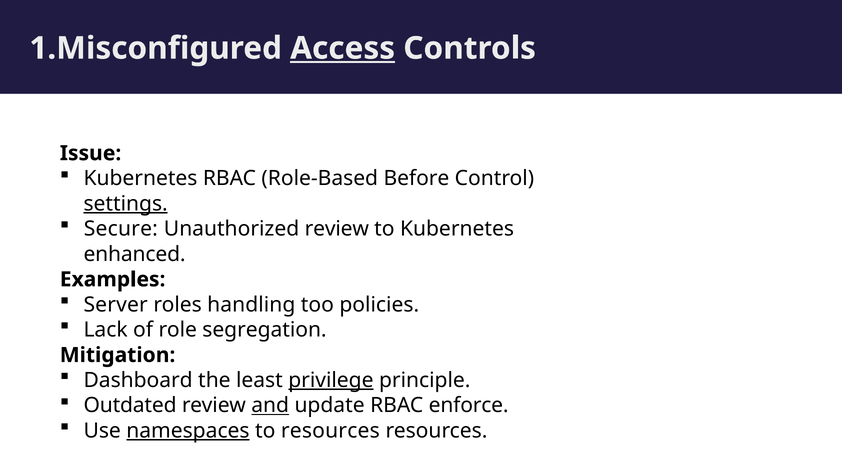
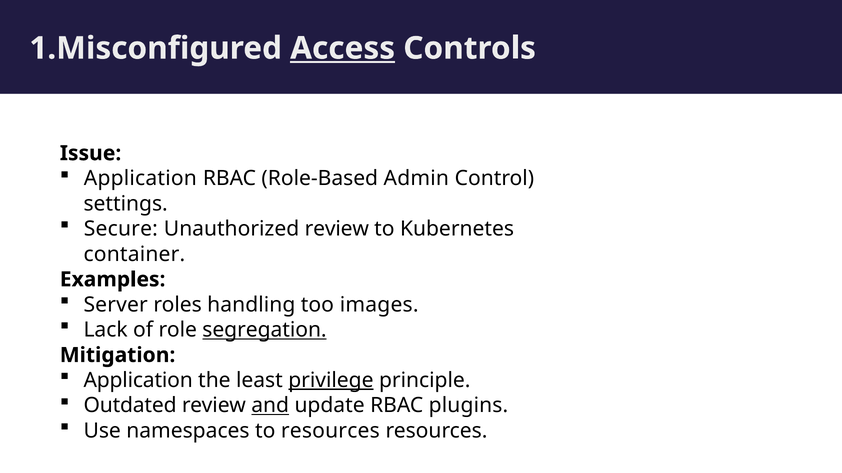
Kubernetes at (140, 179): Kubernetes -> Application
Before: Before -> Admin
settings underline: present -> none
enhanced: enhanced -> container
policies: policies -> images
segregation underline: none -> present
Dashboard at (138, 381): Dashboard -> Application
enforce: enforce -> plugins
namespaces underline: present -> none
